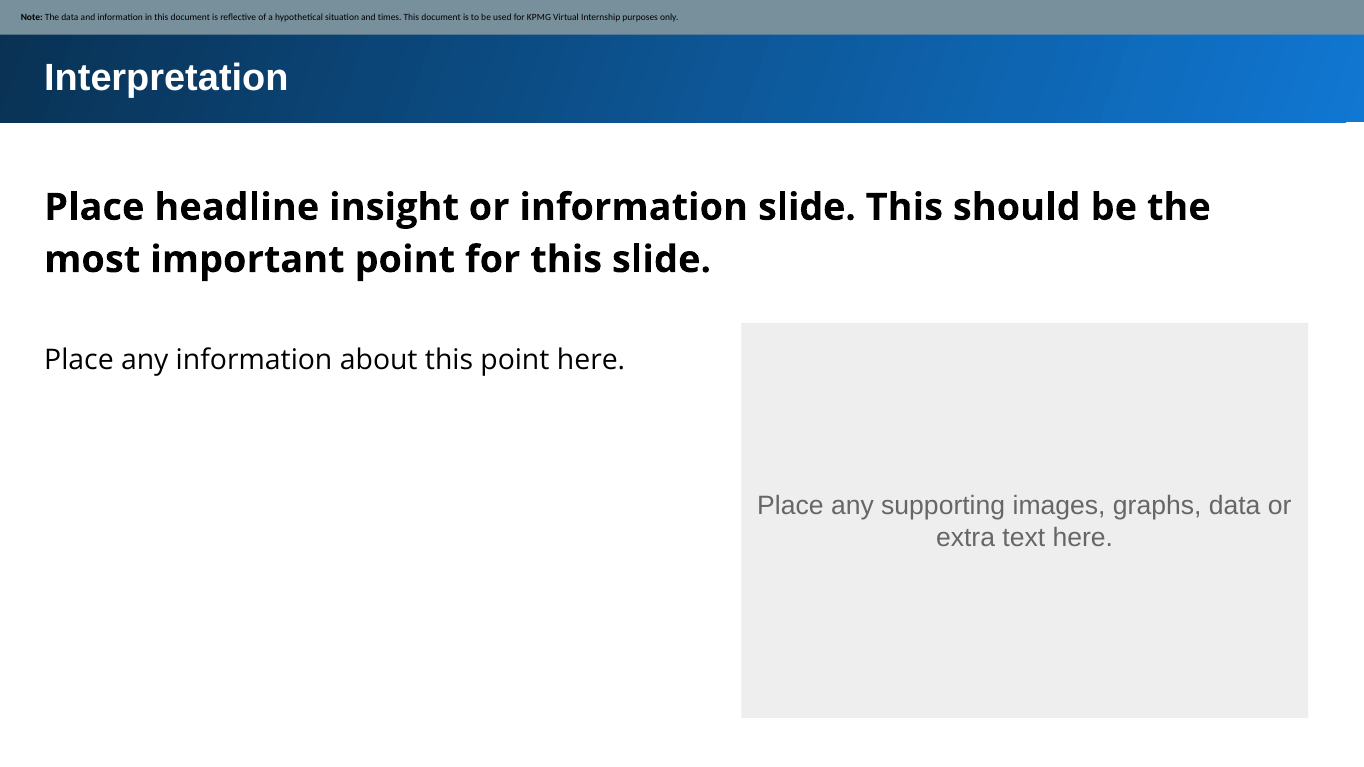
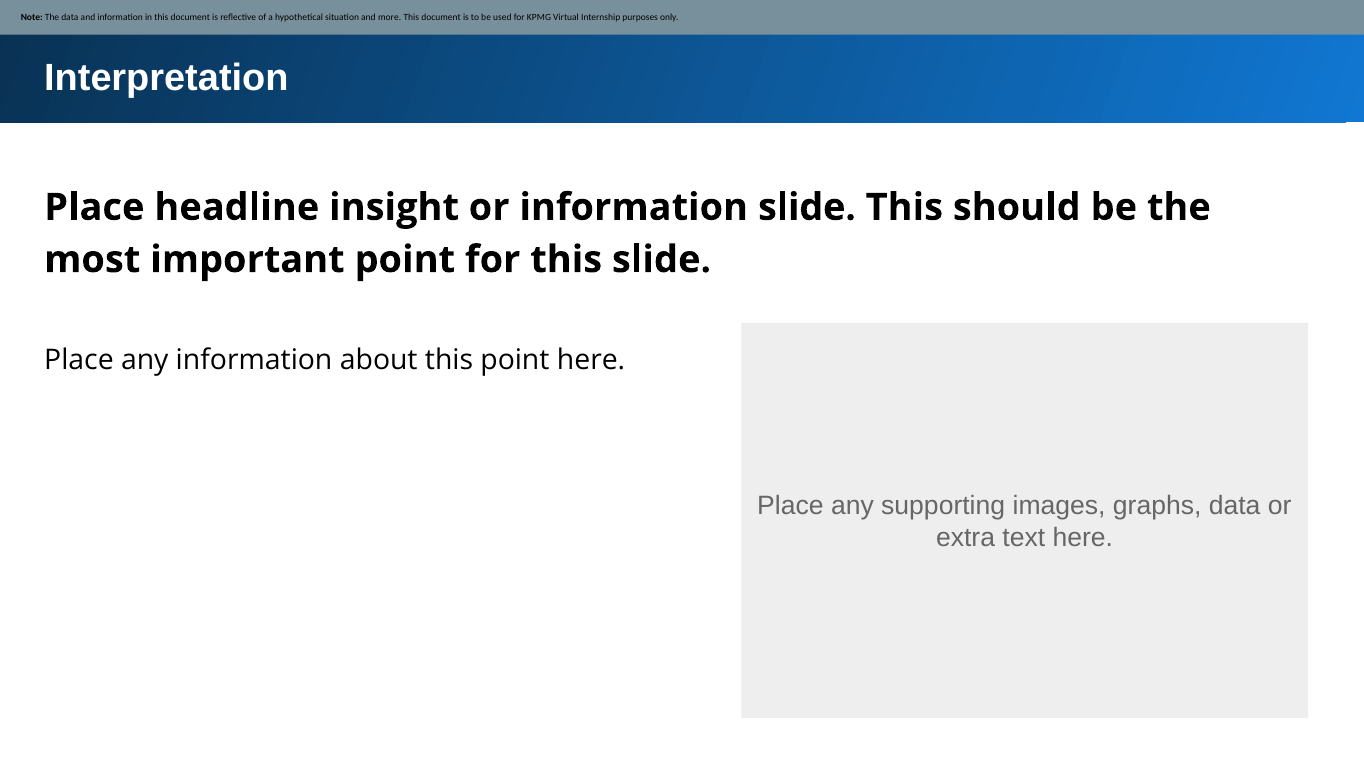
times: times -> more
